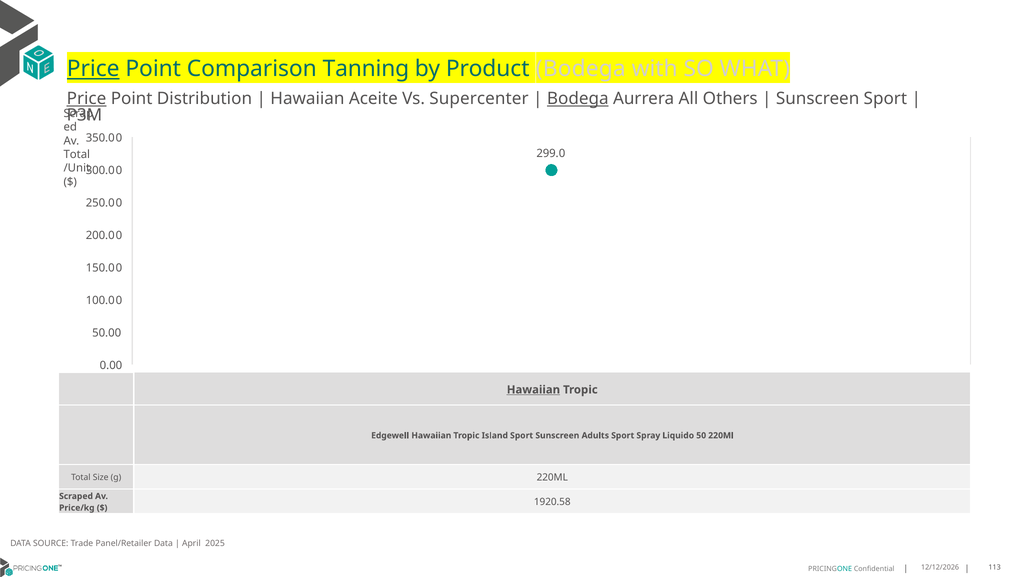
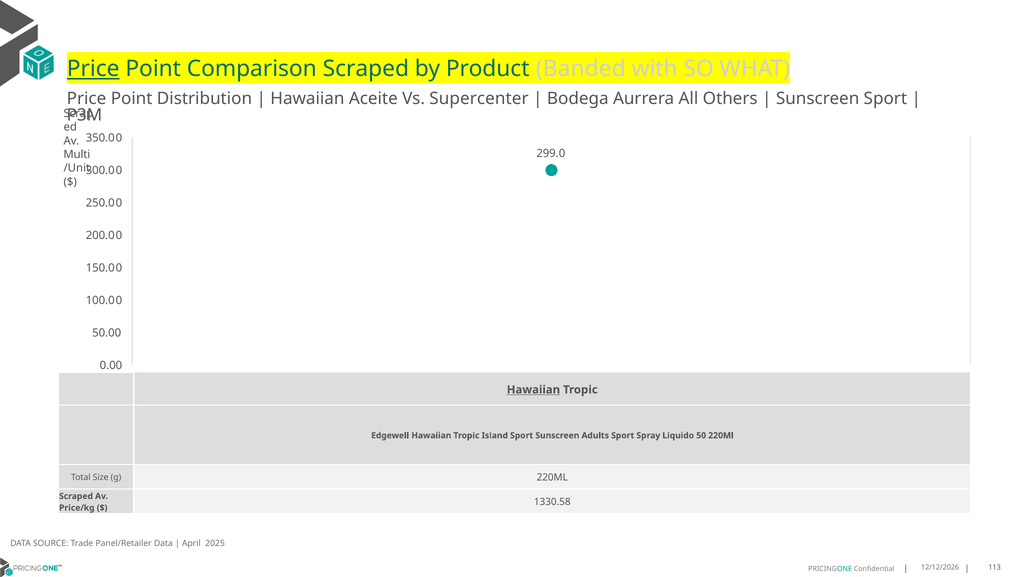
Comparison Tanning: Tanning -> Scraped
Product Bodega: Bodega -> Banded
Price at (87, 99) underline: present -> none
Bodega at (578, 99) underline: present -> none
Total at (77, 155): Total -> Multi
1920.58: 1920.58 -> 1330.58
